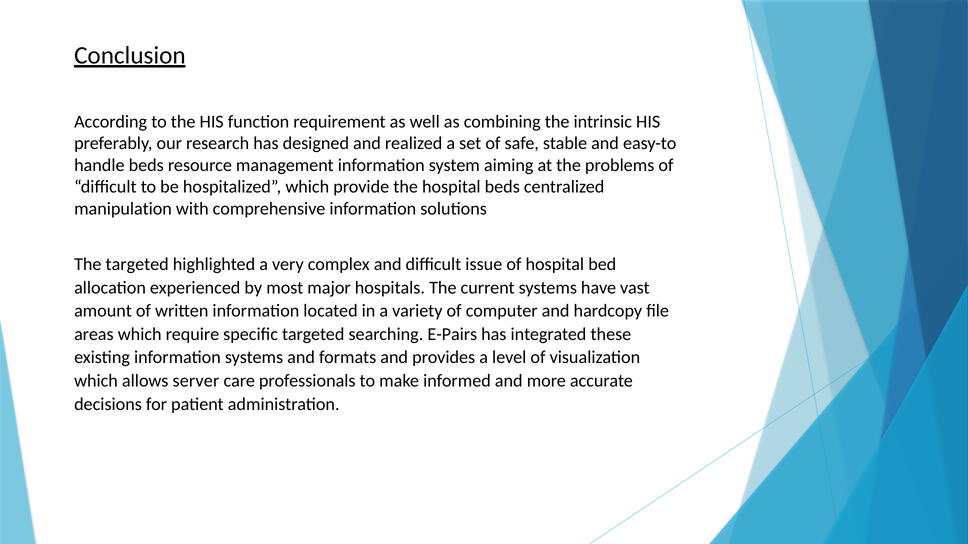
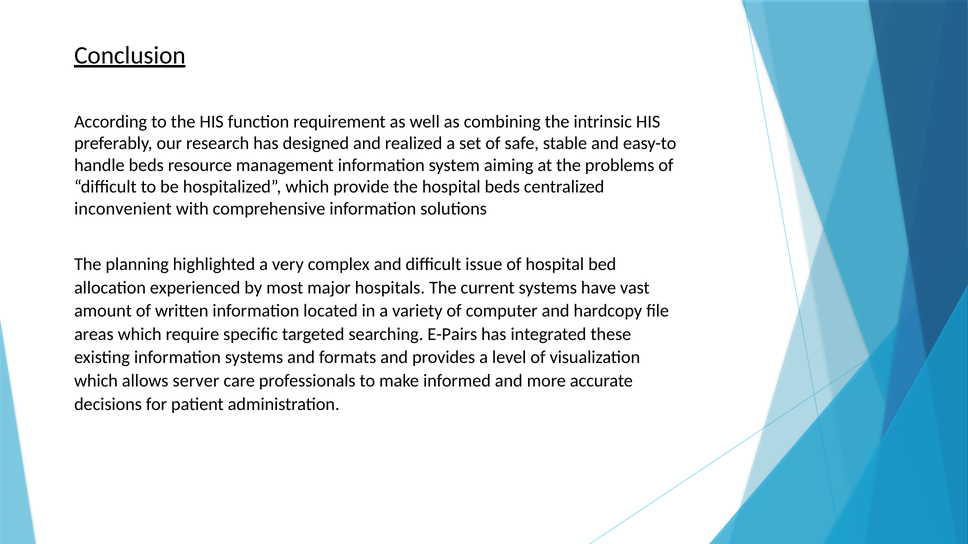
manipulation: manipulation -> inconvenient
The targeted: targeted -> planning
